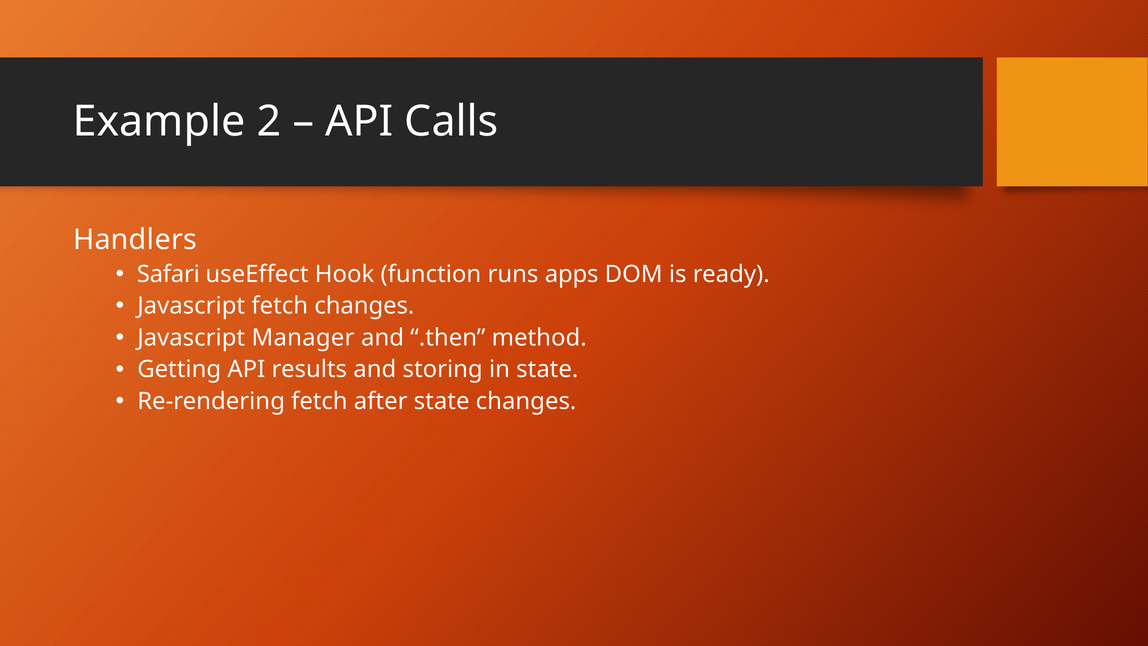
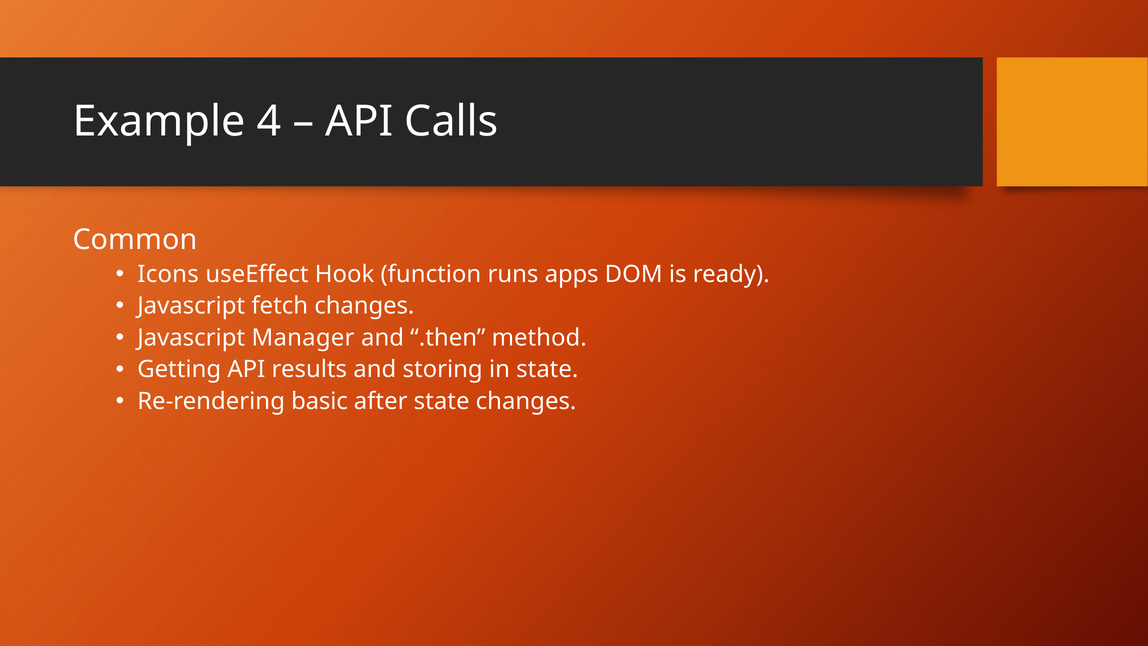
2: 2 -> 4
Handlers: Handlers -> Common
Safari: Safari -> Icons
Re-rendering fetch: fetch -> basic
